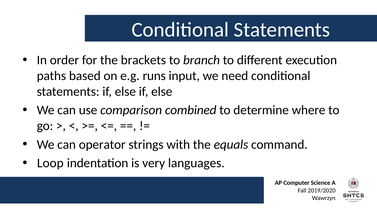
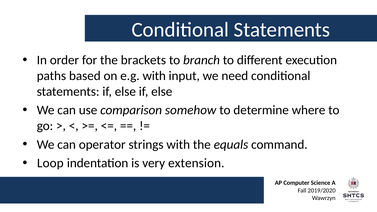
e.g runs: runs -> with
combined: combined -> somehow
languages: languages -> extension
